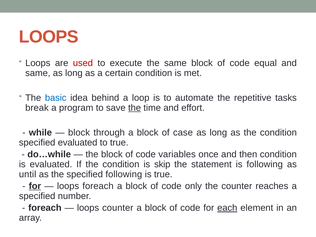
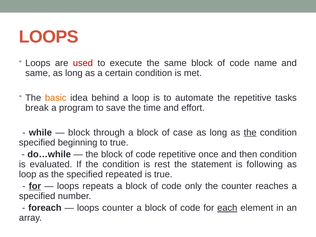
equal: equal -> name
basic colour: blue -> orange
the at (135, 108) underline: present -> none
the at (250, 133) underline: none -> present
specified evaluated: evaluated -> beginning
code variables: variables -> repetitive
skip: skip -> rest
until at (28, 174): until -> loop
specified following: following -> repeated
loops foreach: foreach -> repeats
